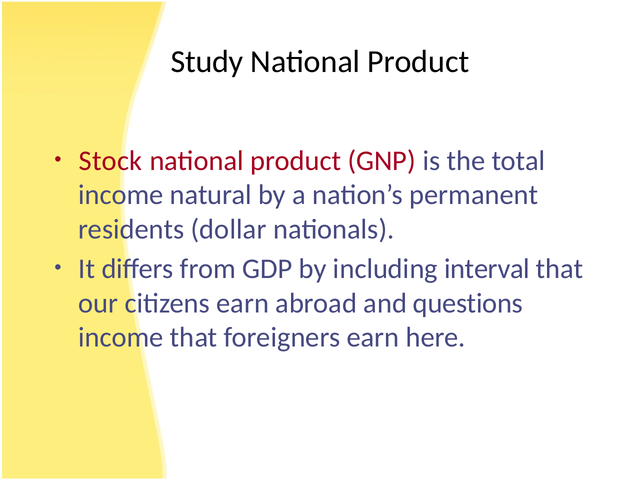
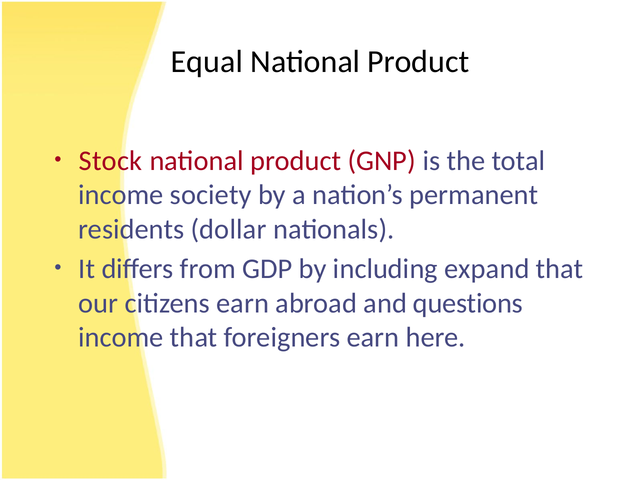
Study: Study -> Equal
natural: natural -> society
interval: interval -> expand
